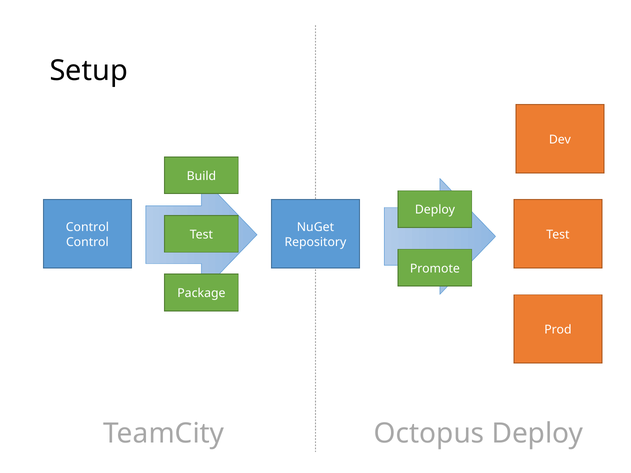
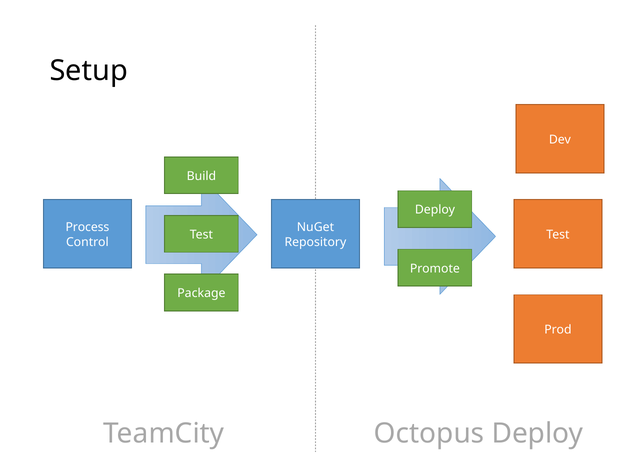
Control at (87, 227): Control -> Process
